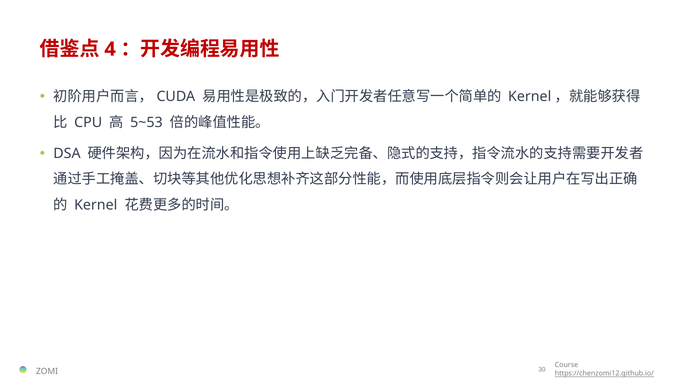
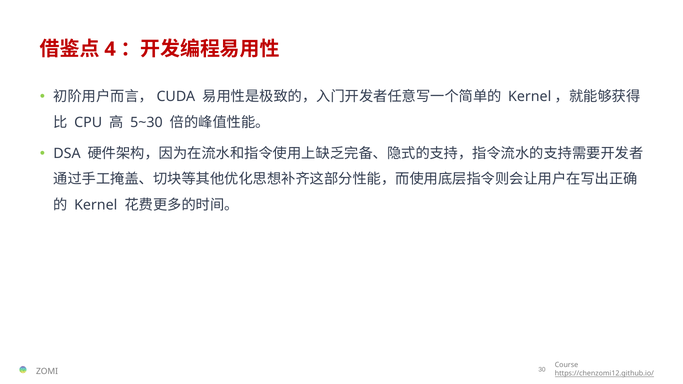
5~53: 5~53 -> 5~30
